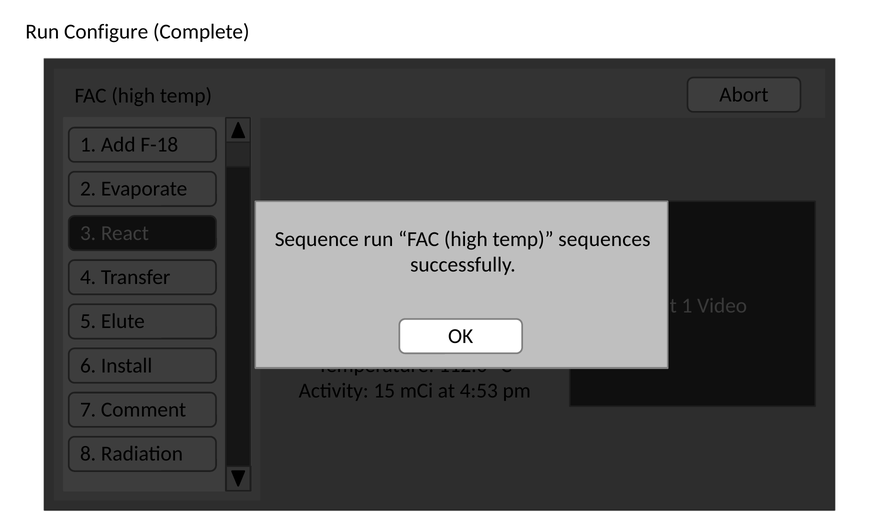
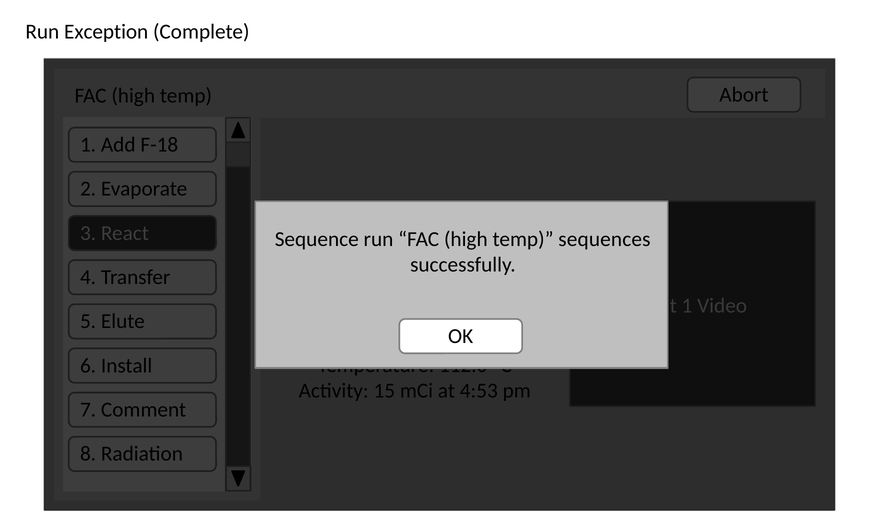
Configure: Configure -> Exception
